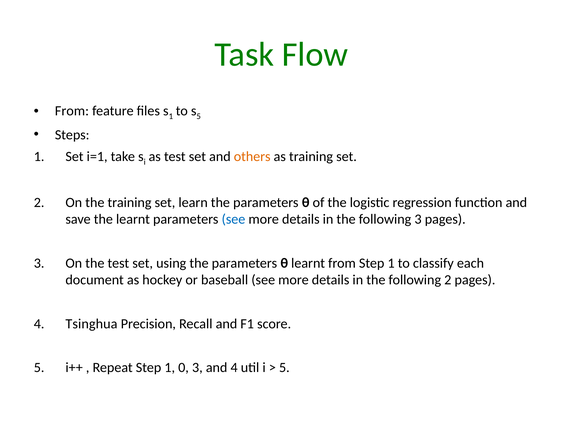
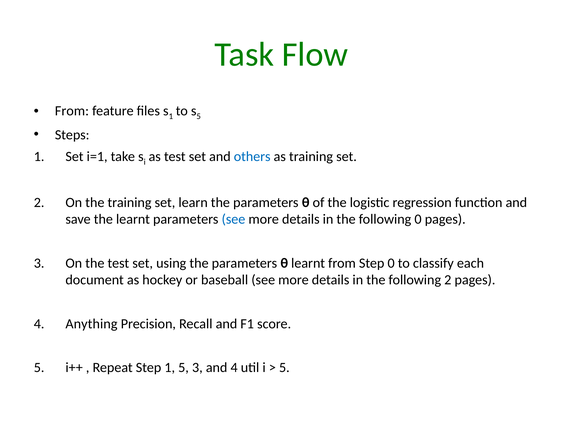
others colour: orange -> blue
following 3: 3 -> 0
from Step 1: 1 -> 0
Tsinghua: Tsinghua -> Anything
1 0: 0 -> 5
